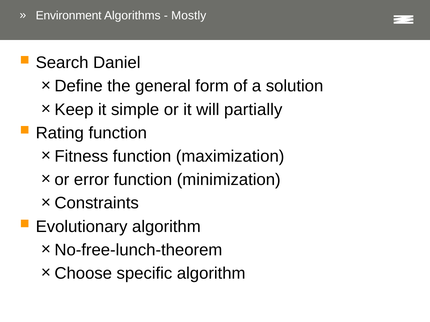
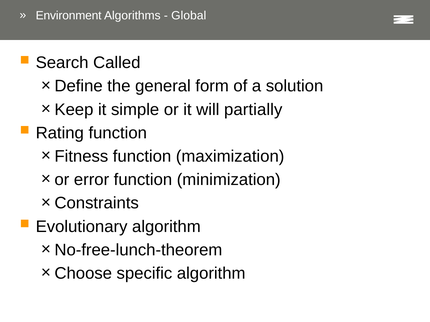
Mostly: Mostly -> Global
Daniel: Daniel -> Called
